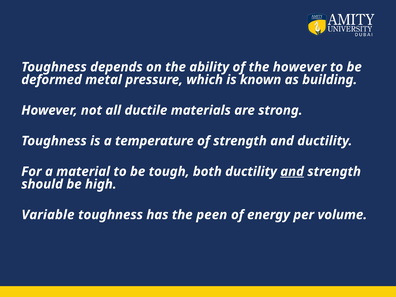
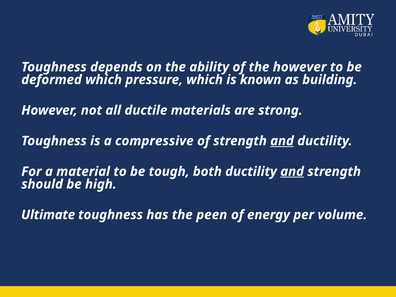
deformed metal: metal -> which
temperature: temperature -> compressive
and at (282, 141) underline: none -> present
Variable: Variable -> Ultimate
